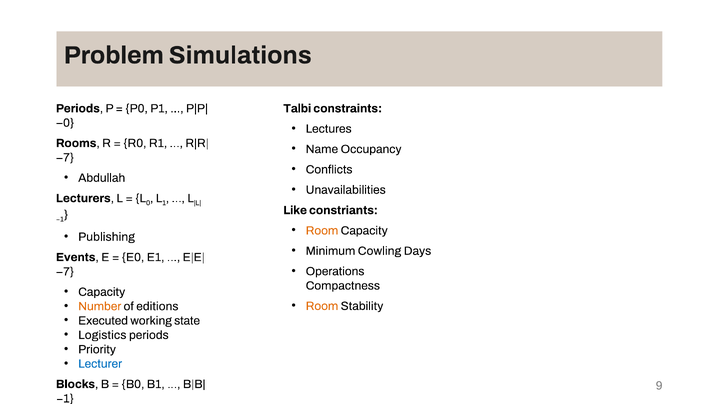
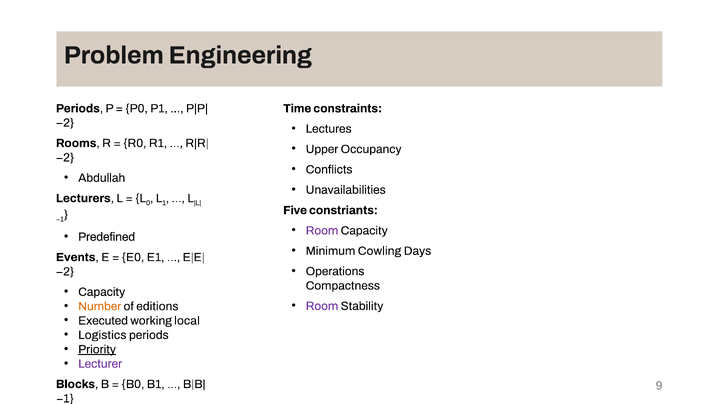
Simulations: Simulations -> Engineering
Talbi: Talbi -> Time
−0 at (65, 123): −0 -> −2
Name: Name -> Upper
−7 at (65, 158): −7 -> −2
Like: Like -> Five
Room at (322, 231) colour: orange -> purple
Publishing: Publishing -> Predefined
−7 at (65, 272): −7 -> −2
Room at (322, 306) colour: orange -> purple
state: state -> local
Priority underline: none -> present
Lecturer colour: blue -> purple
